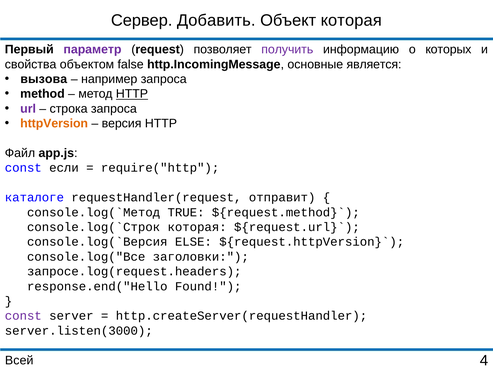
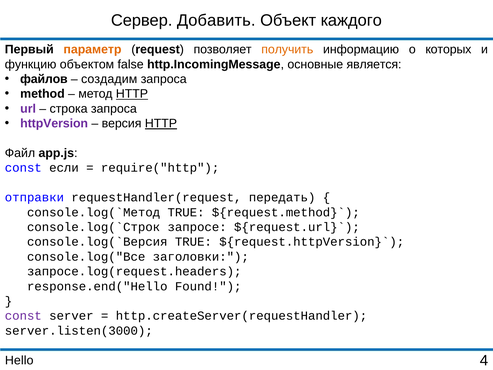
Объект которая: которая -> каждого
параметр colour: purple -> orange
получить colour: purple -> orange
свойства: свойства -> функцию
вызова: вызова -> файлов
например: например -> создадим
httpVersion colour: orange -> purple
HTTP at (161, 123) underline: none -> present
каталоге: каталоге -> отправки
отправит: отправит -> передать
которая at (197, 227): которая -> запросе
ELSE at (193, 242): ELSE -> TRUE
Всей: Всей -> Hello
